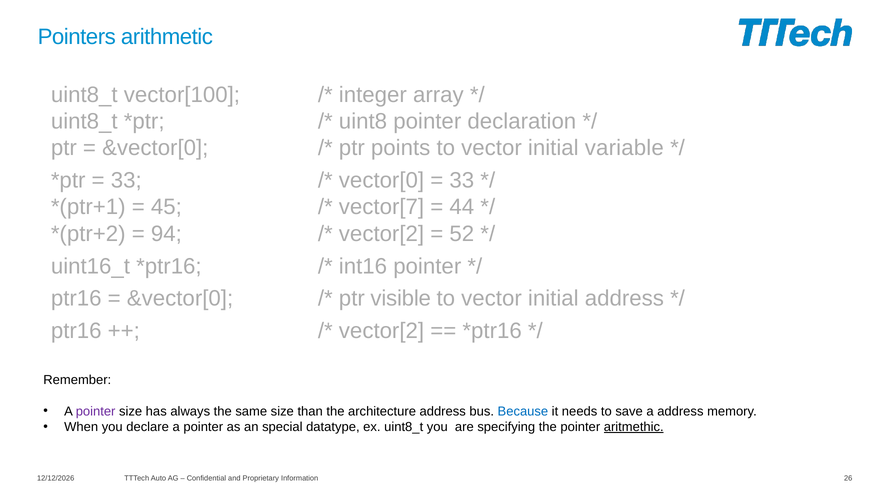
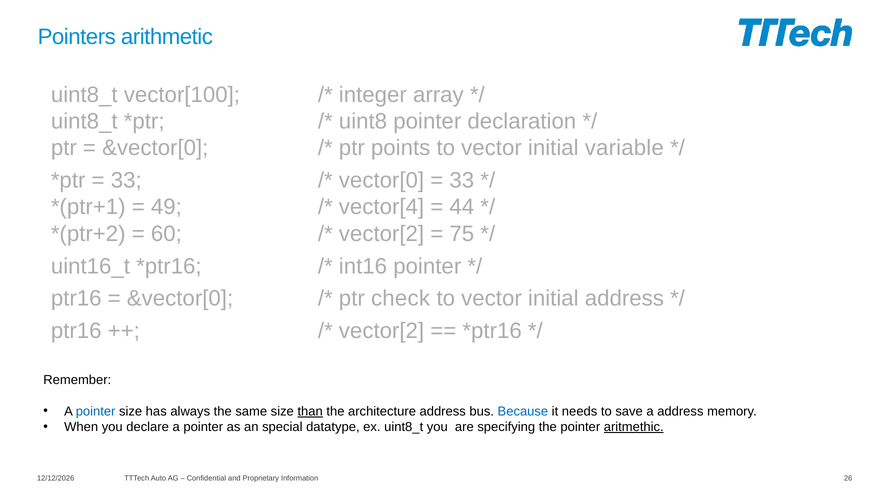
45: 45 -> 49
vector[7: vector[7 -> vector[4
94: 94 -> 60
52: 52 -> 75
visible: visible -> check
pointer at (96, 411) colour: purple -> blue
than underline: none -> present
